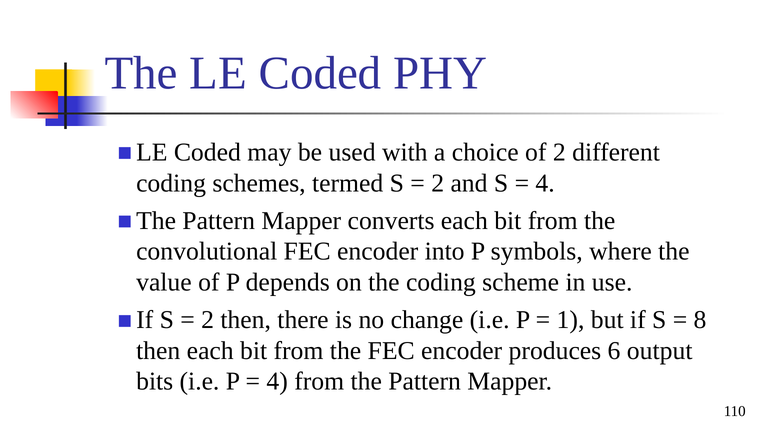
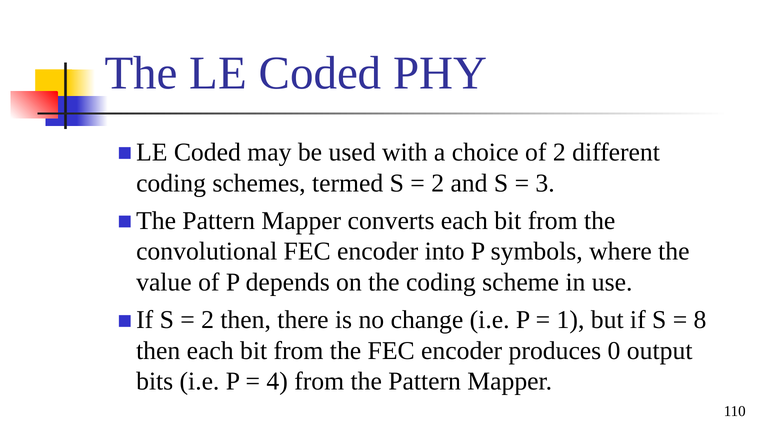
4 at (545, 183): 4 -> 3
6: 6 -> 0
